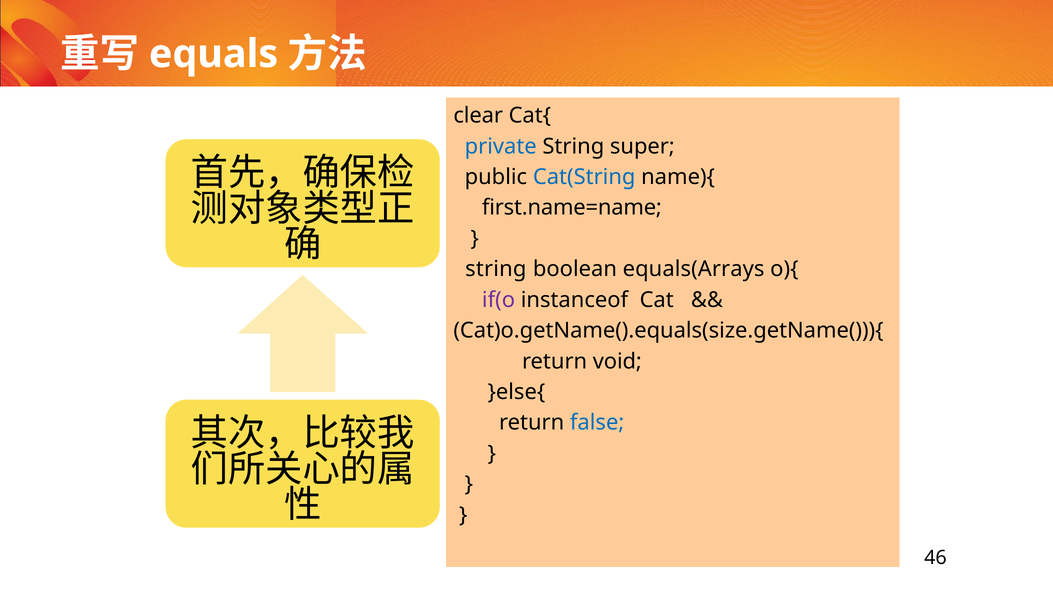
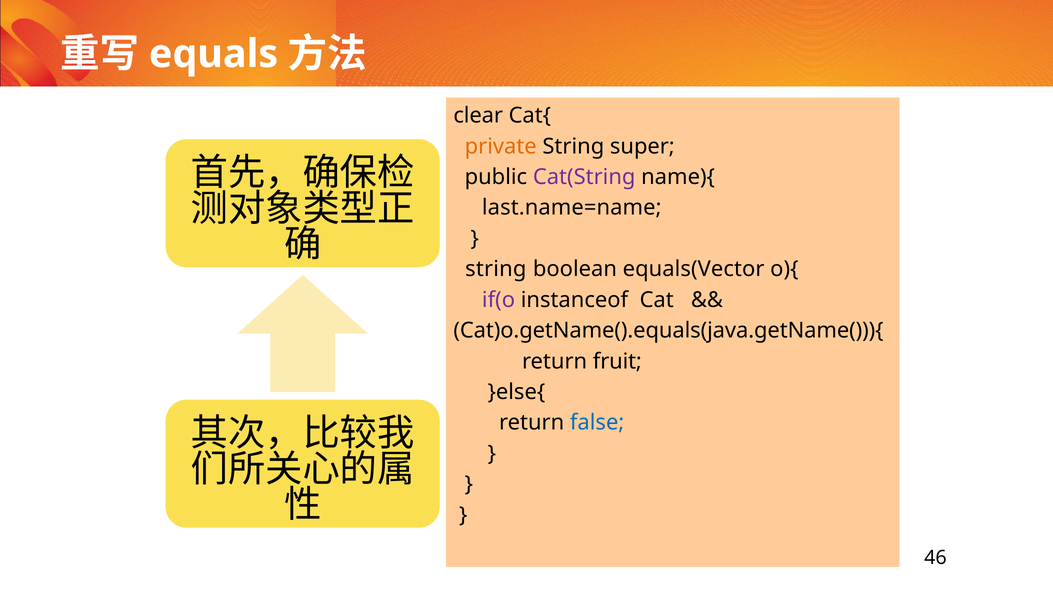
private colour: blue -> orange
Cat(String colour: blue -> purple
first.name=name: first.name=name -> last.name=name
equals(Arrays: equals(Arrays -> equals(Vector
Cat)o.getName().equals(size.getName())){: Cat)o.getName().equals(size.getName())){ -> Cat)o.getName().equals(java.getName())){
void: void -> fruit
